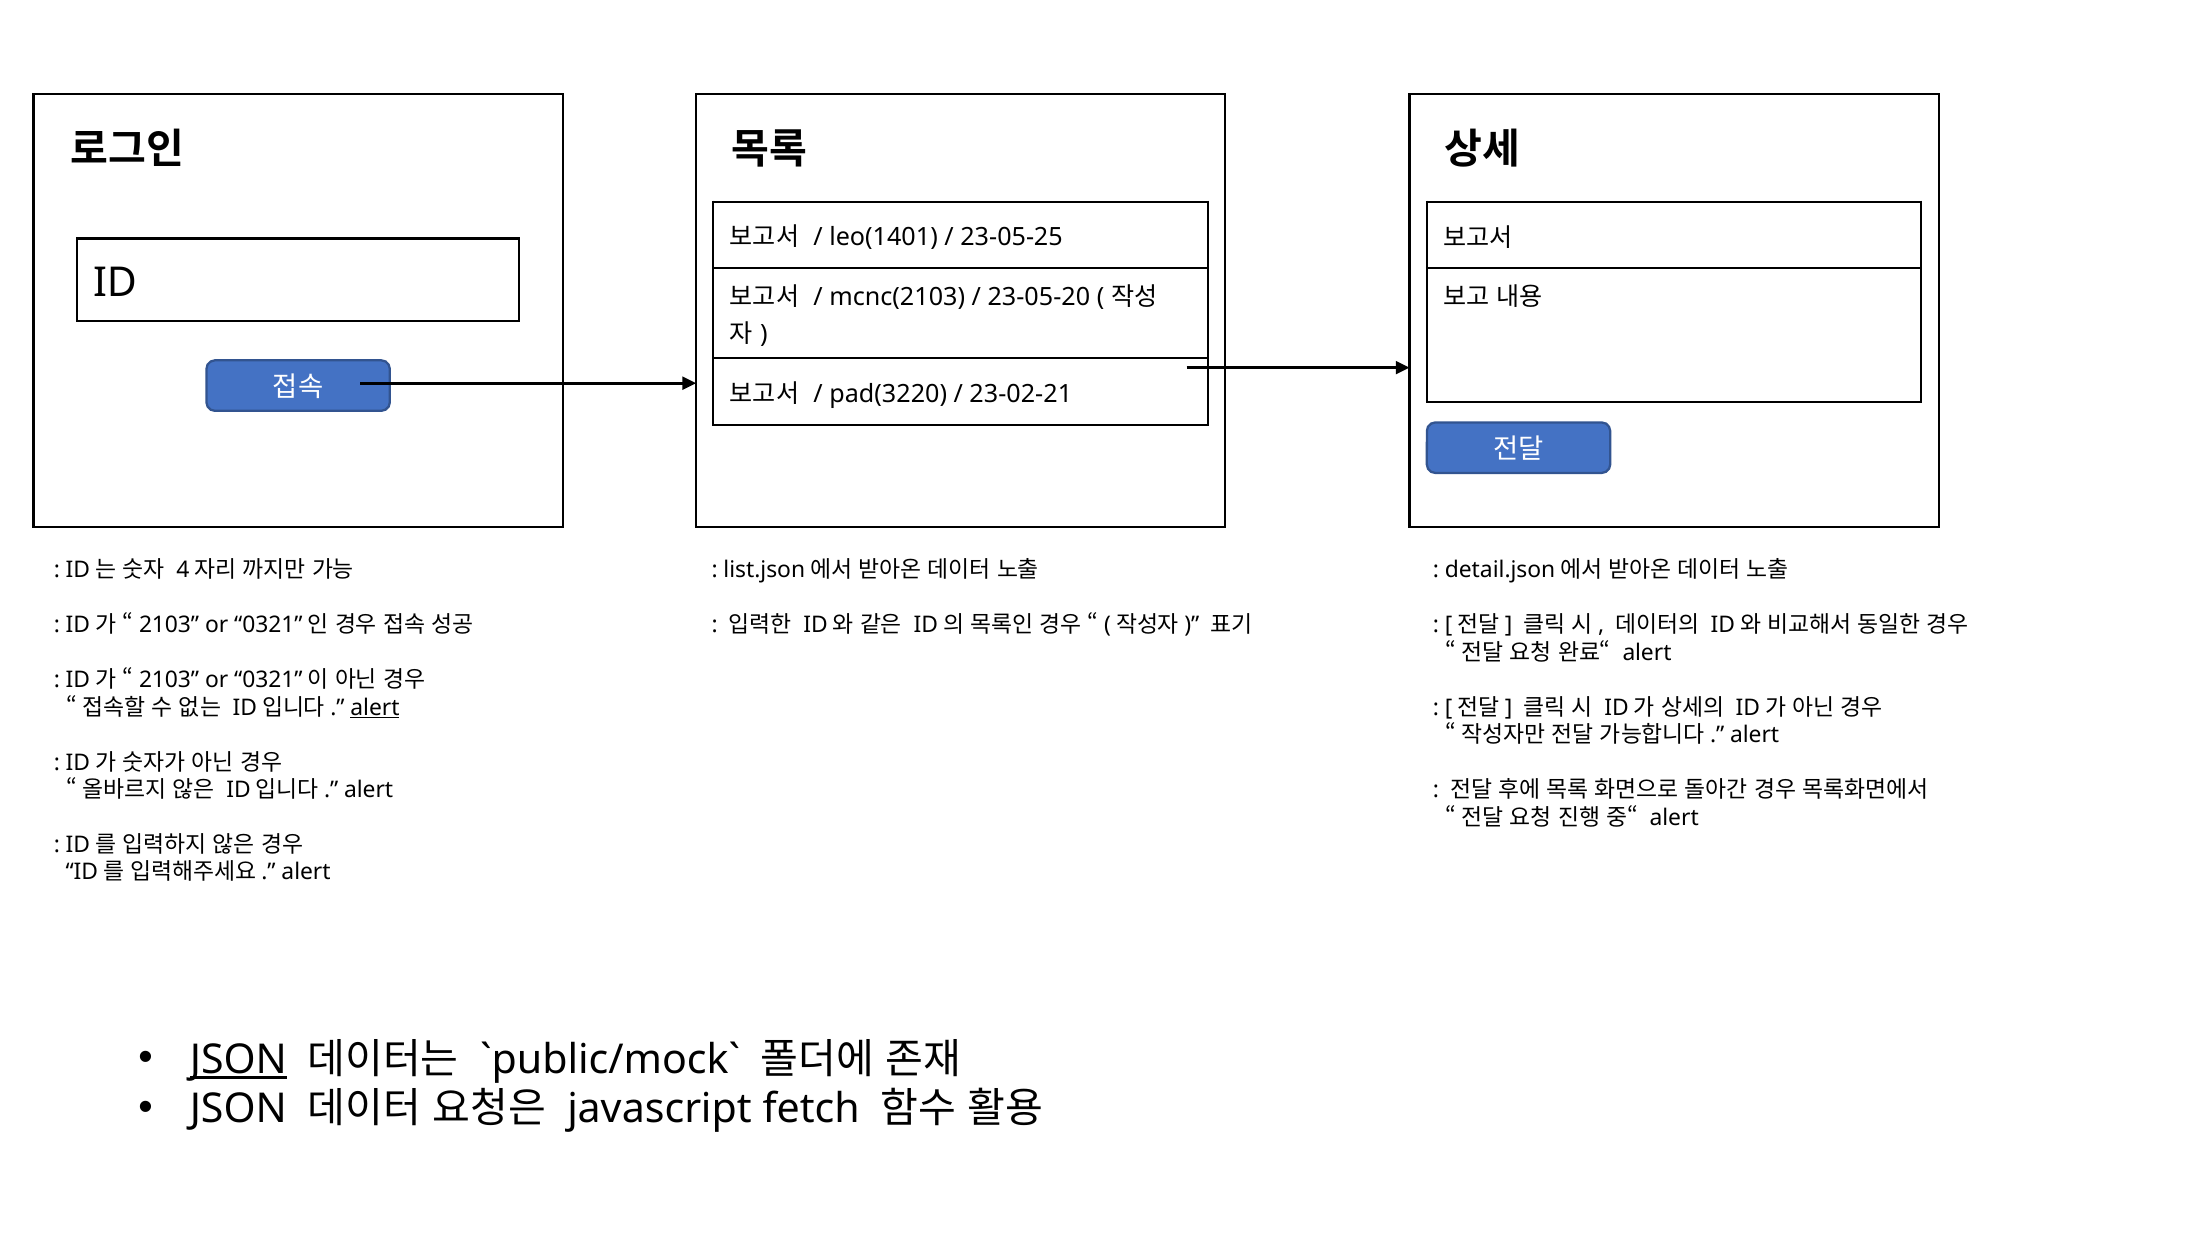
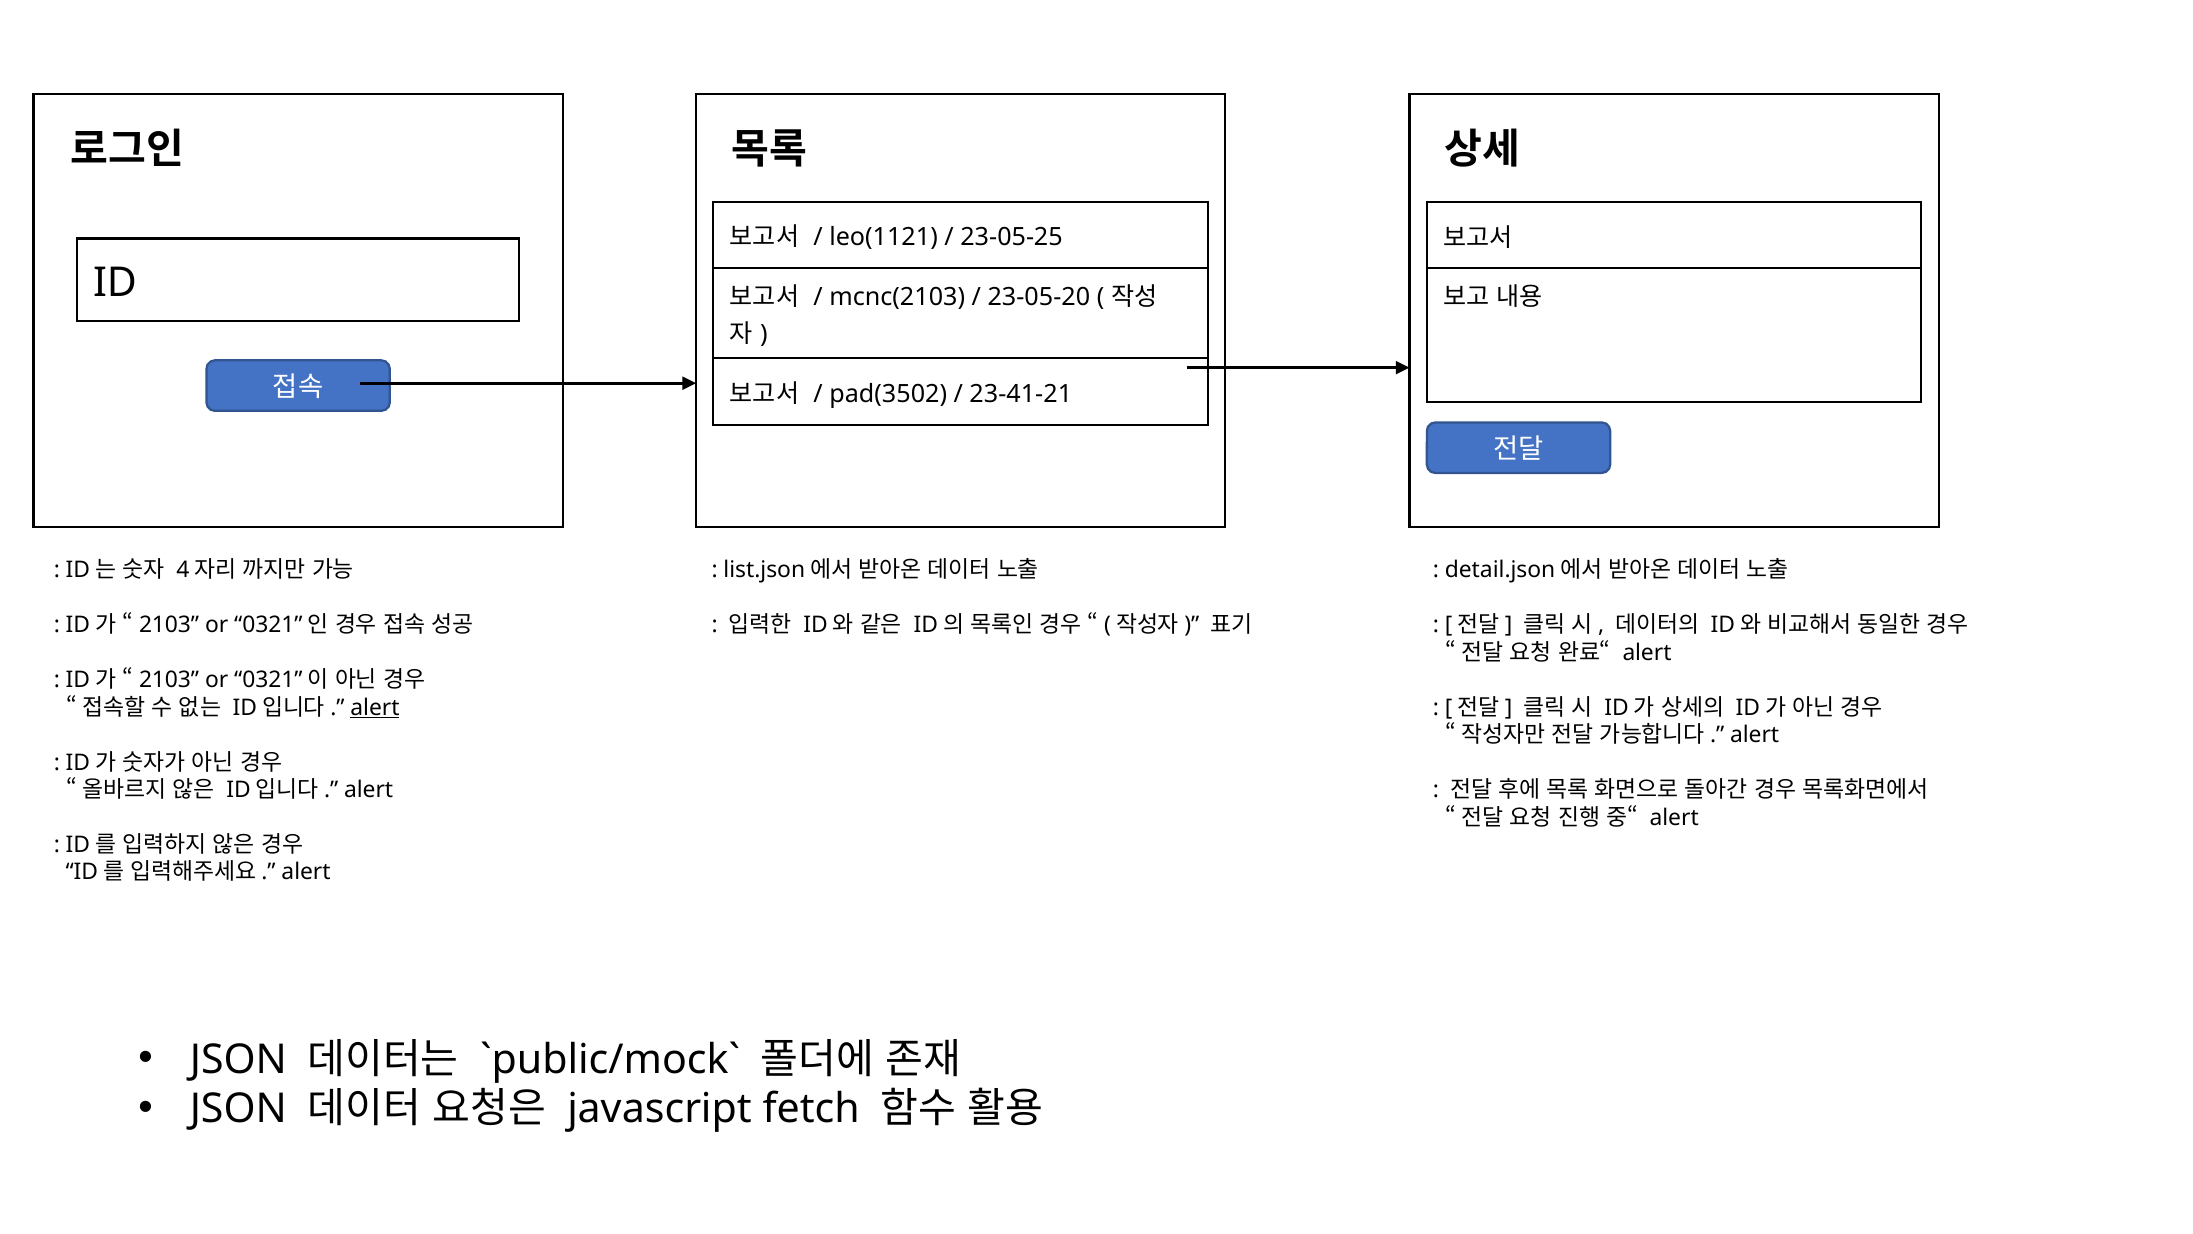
leo(1401: leo(1401 -> leo(1121
pad(3220: pad(3220 -> pad(3502
23-02-21: 23-02-21 -> 23-41-21
JSON at (238, 1059) underline: present -> none
